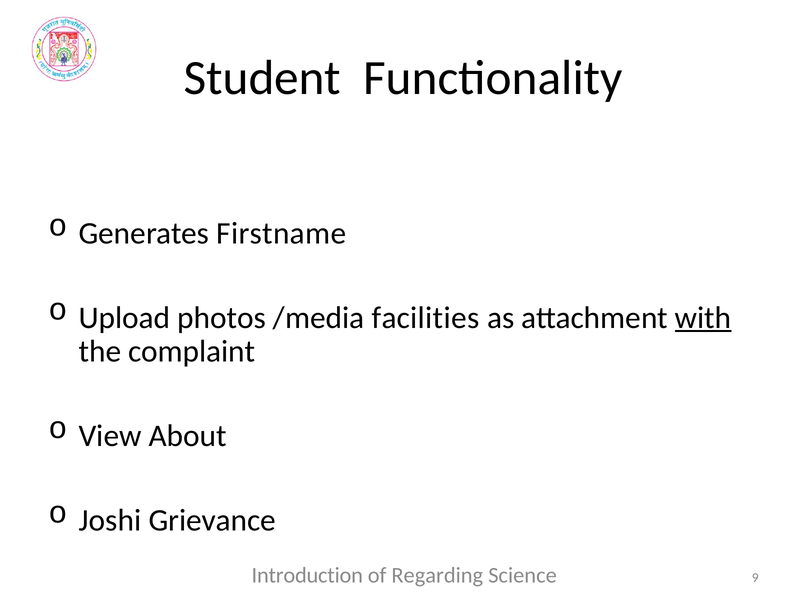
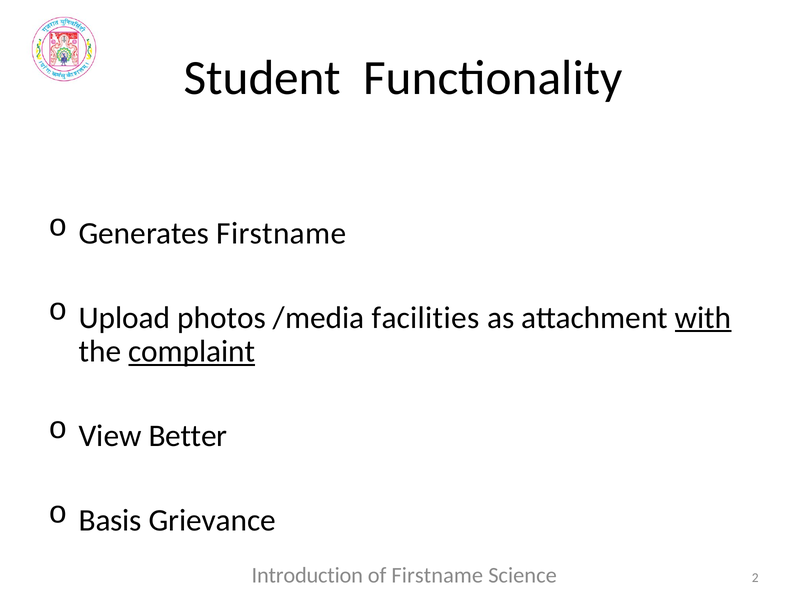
complaint underline: none -> present
About: About -> Better
Joshi: Joshi -> Basis
of Regarding: Regarding -> Firstname
9: 9 -> 2
